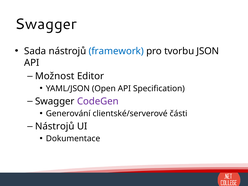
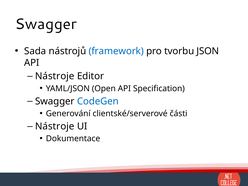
Možnost at (55, 76): Možnost -> Nástroje
CodeGen colour: purple -> blue
Nástrojů at (55, 126): Nástrojů -> Nástroje
